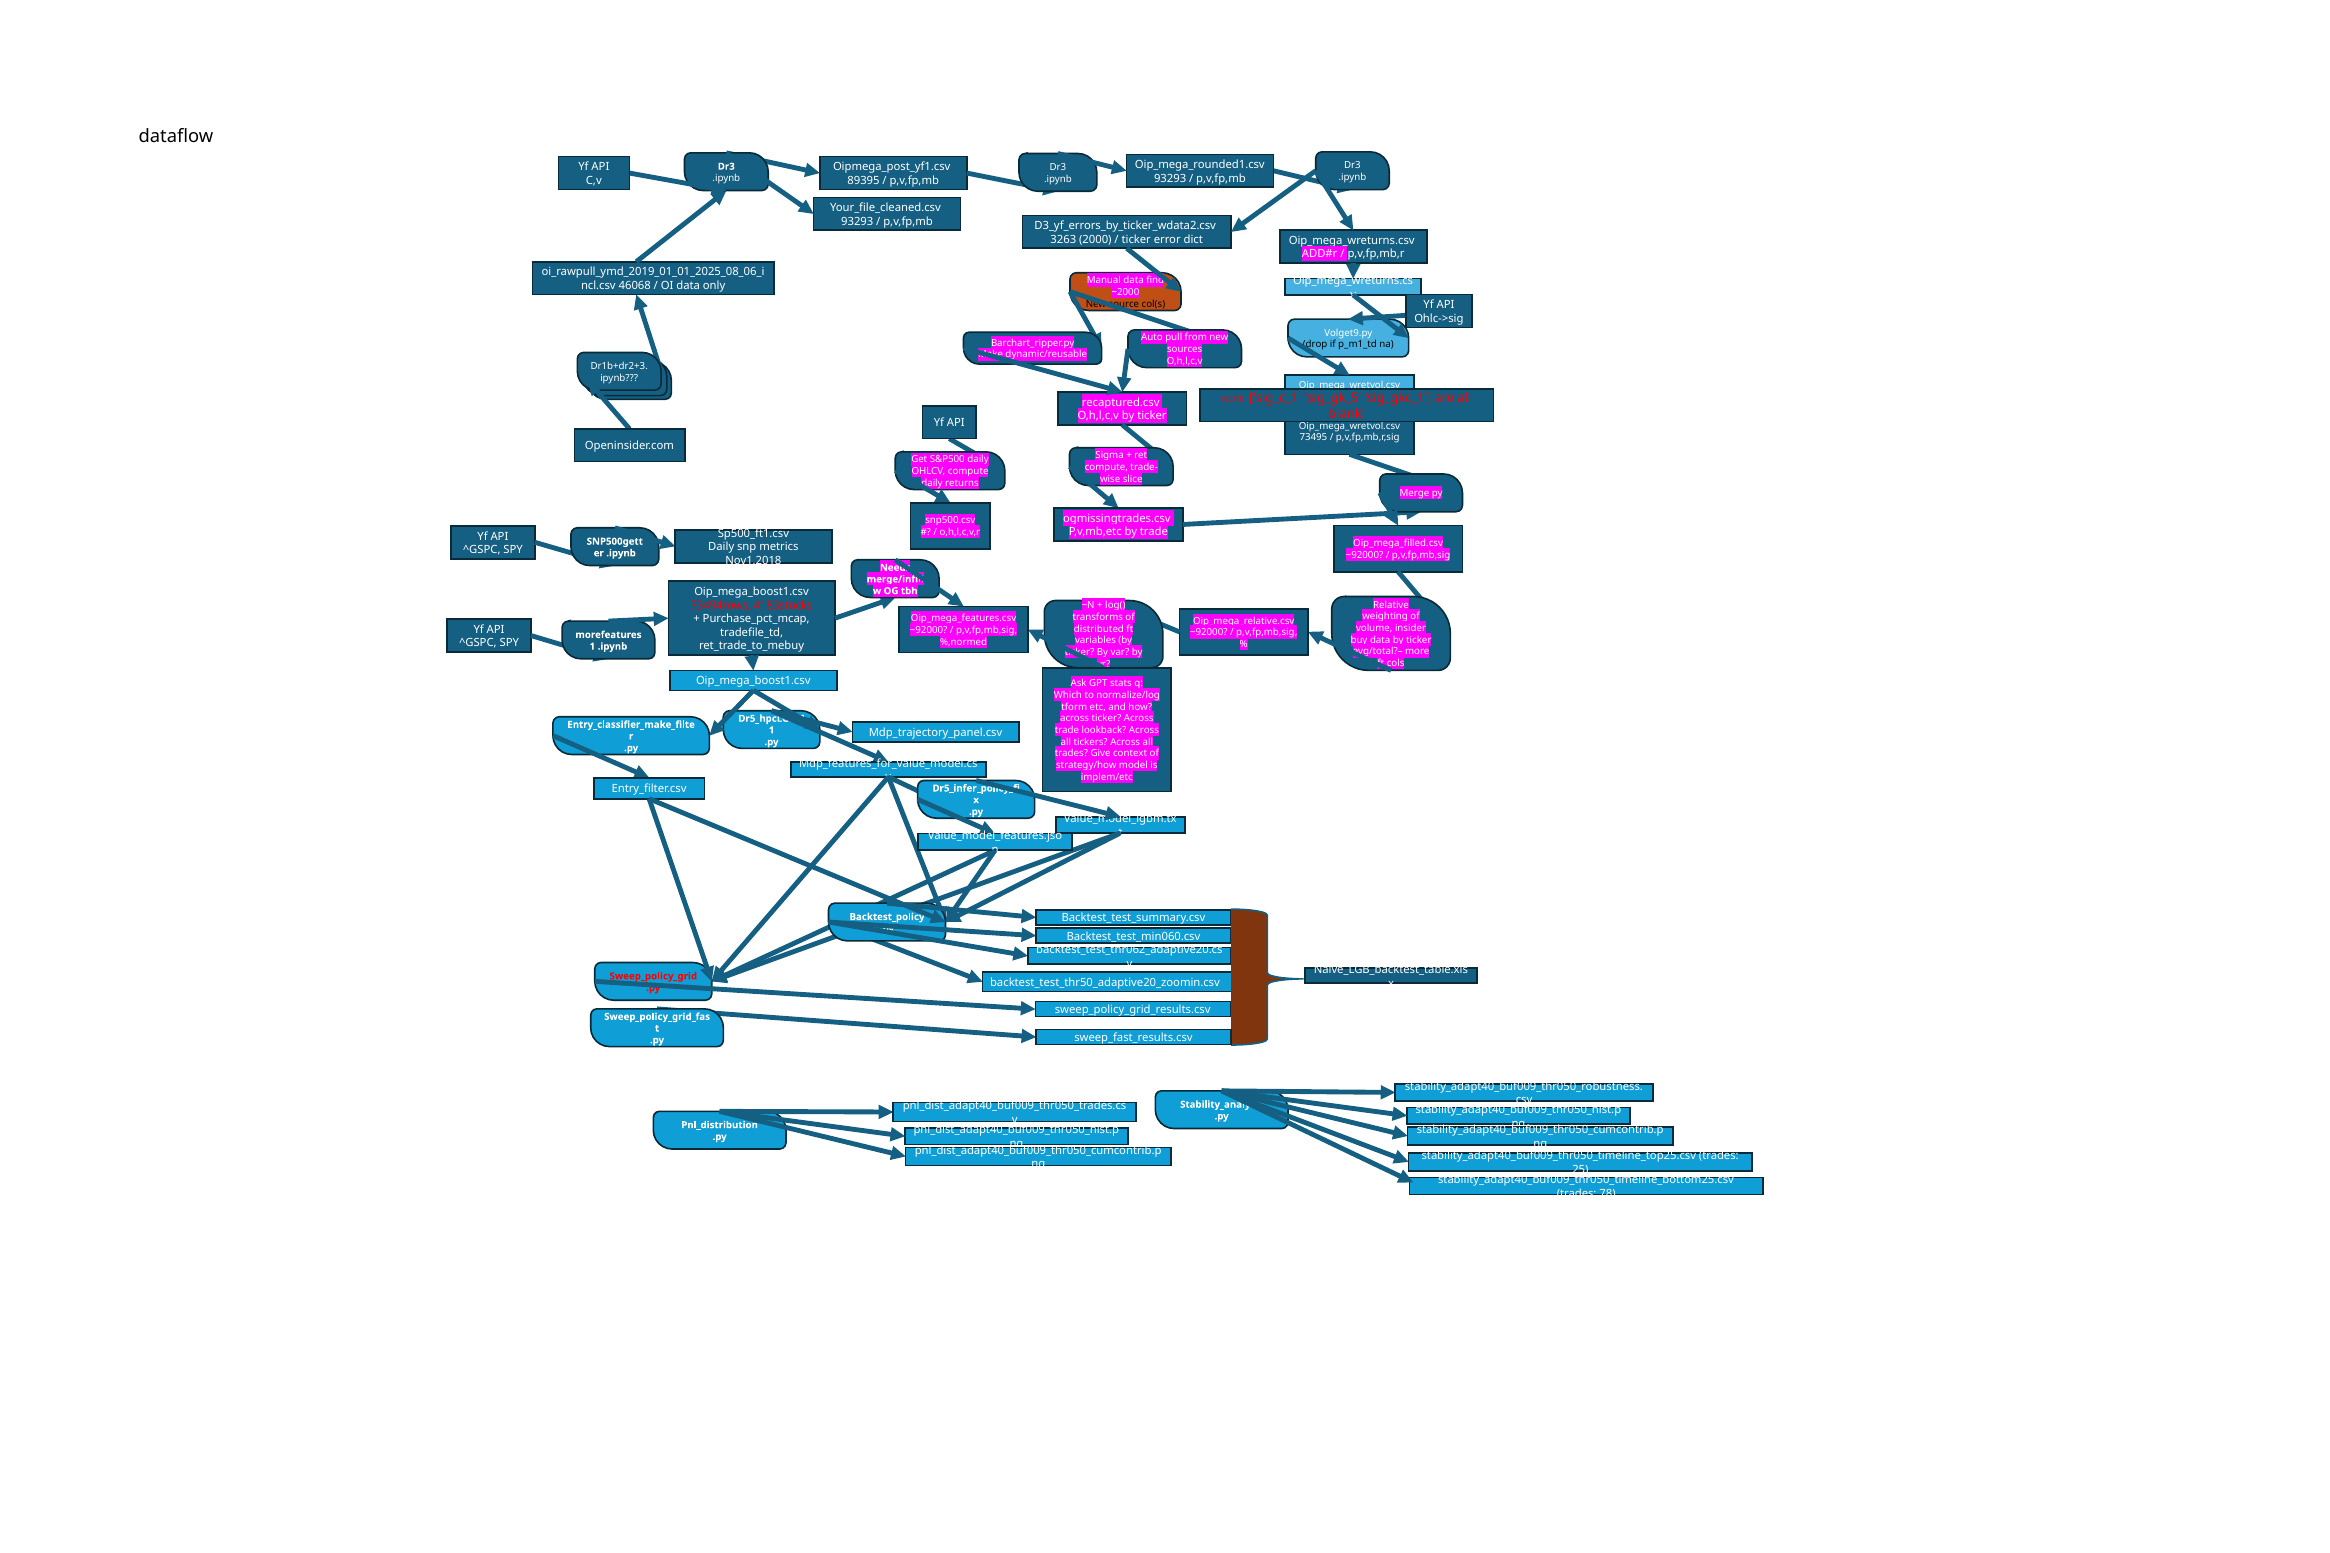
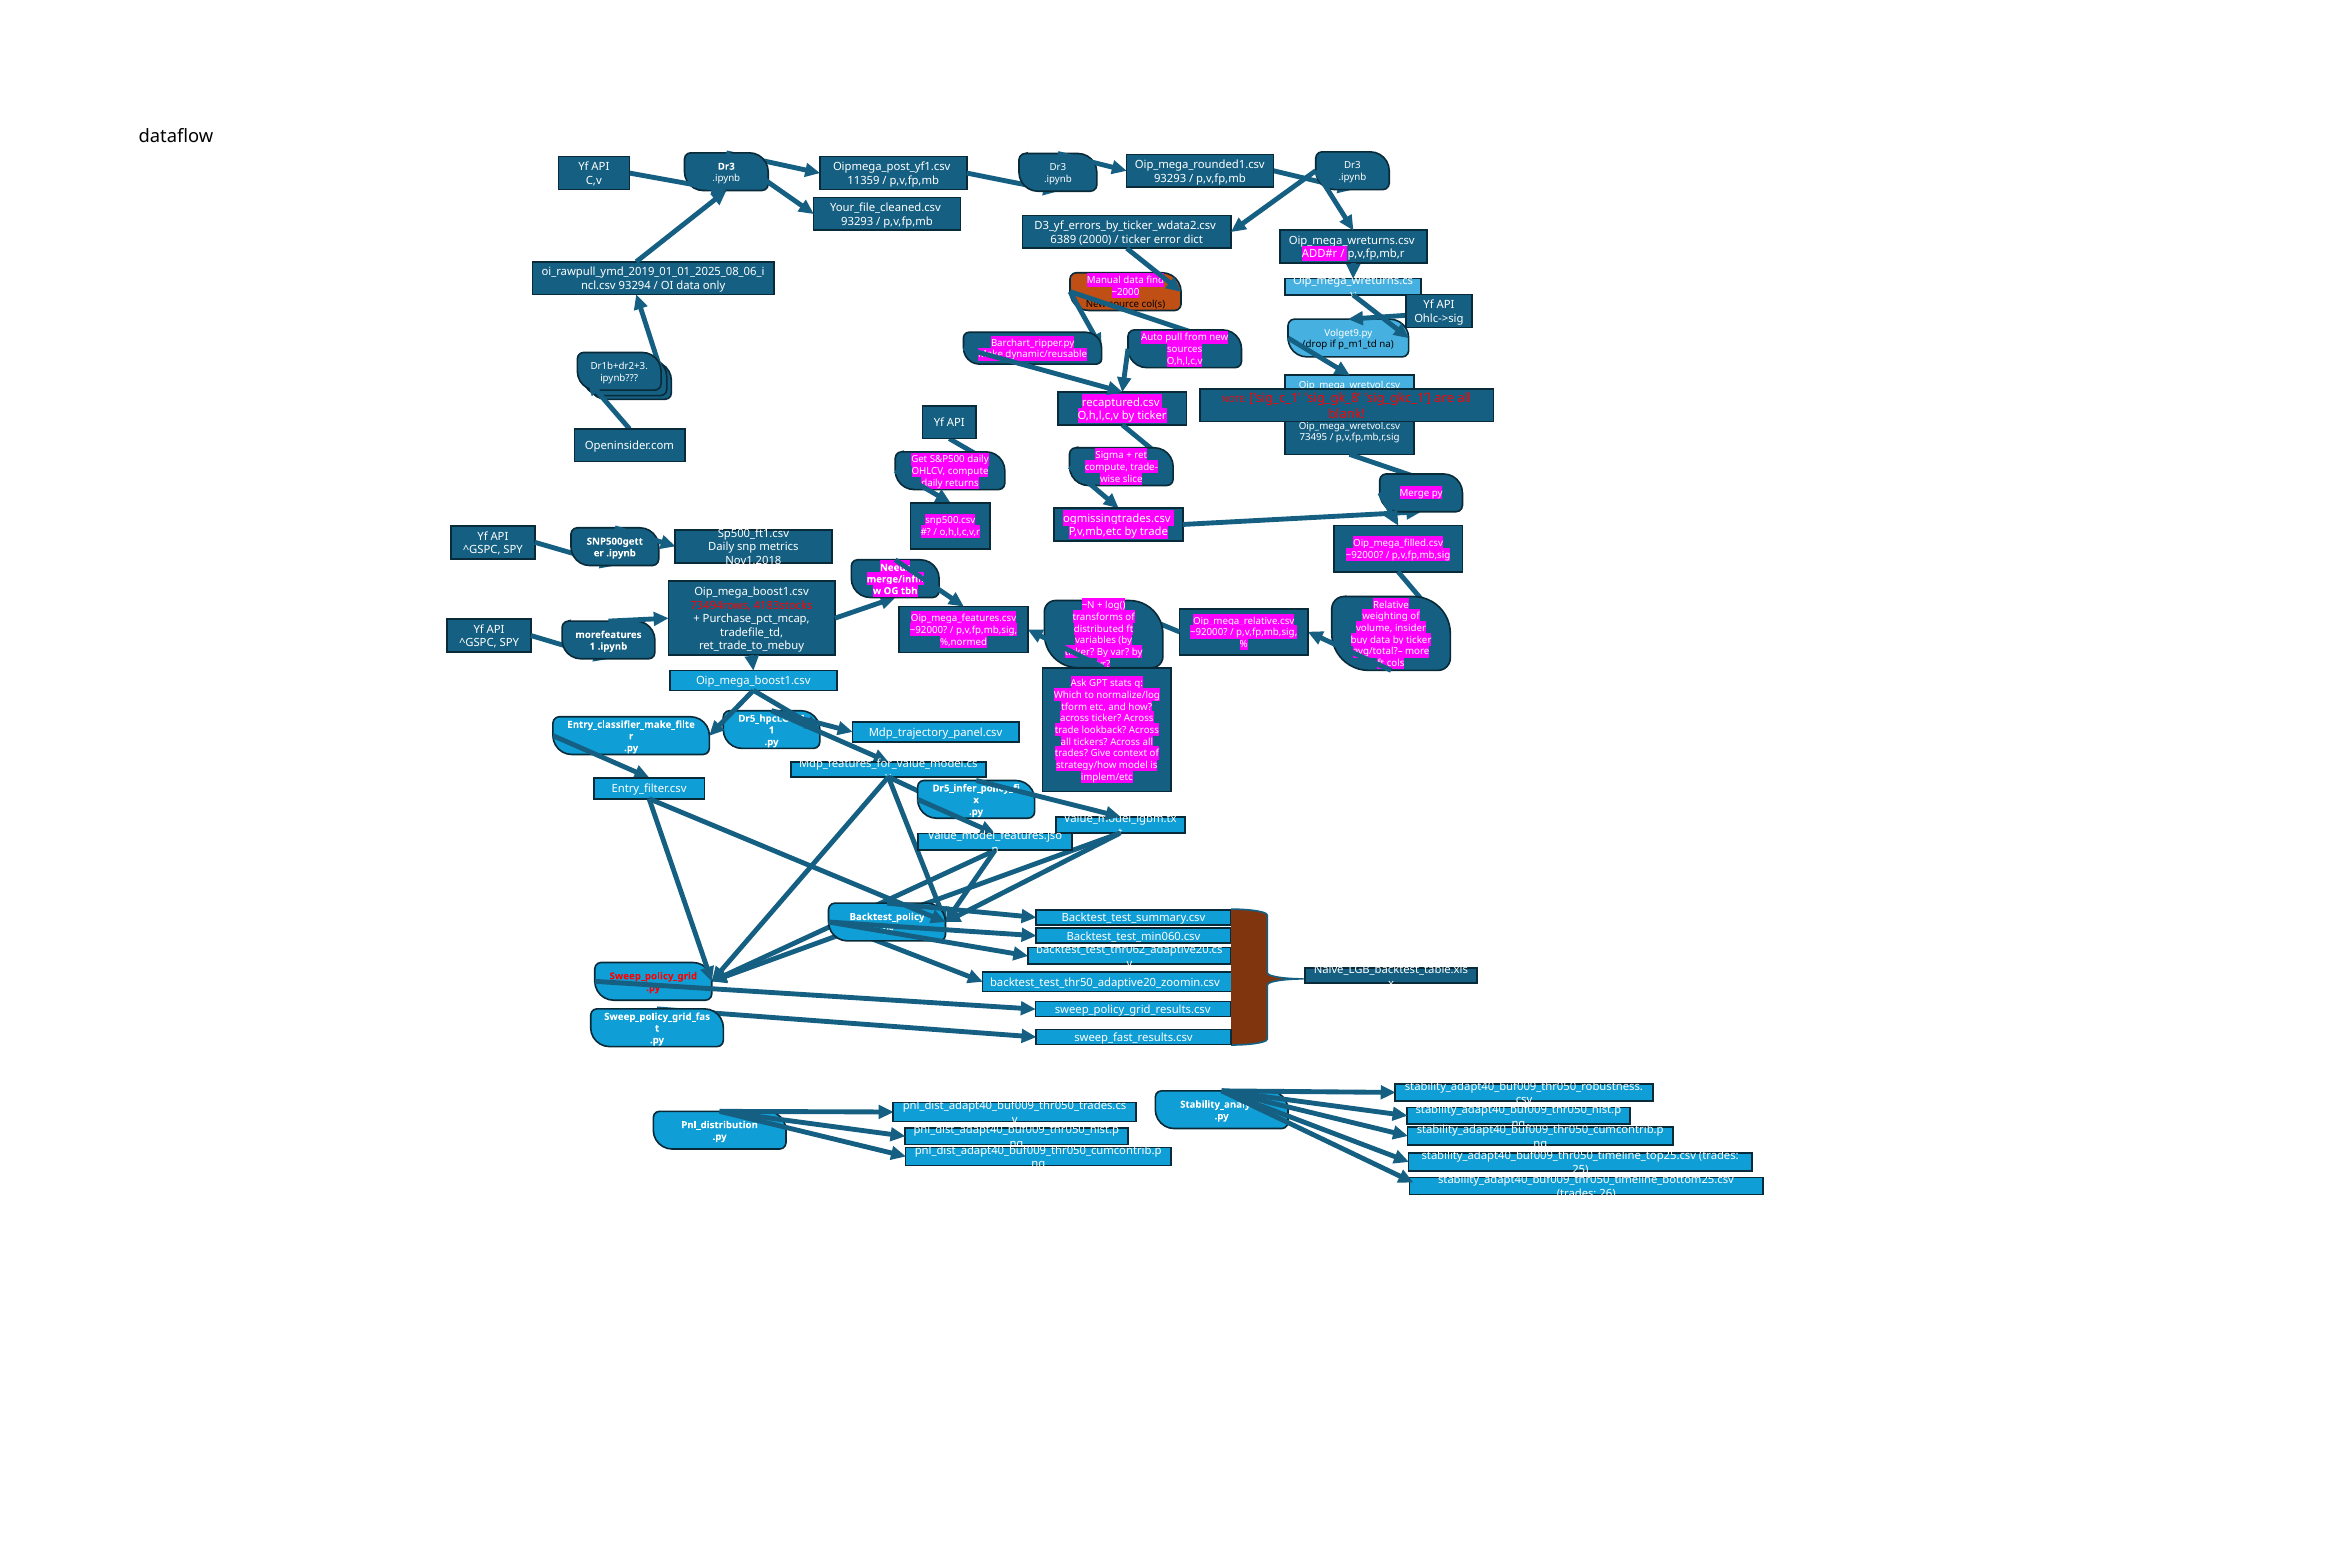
89395: 89395 -> 11359
3263: 3263 -> 6389
46068: 46068 -> 93294
sig_gk_5: sig_gk_5 -> sig_gk_8
78: 78 -> 26
